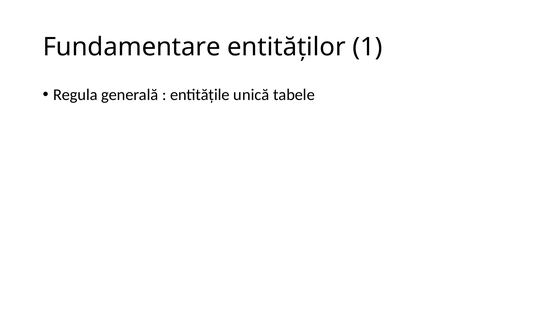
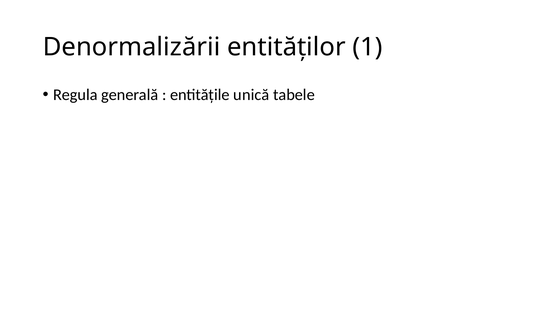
Fundamentare: Fundamentare -> Denormalizării
